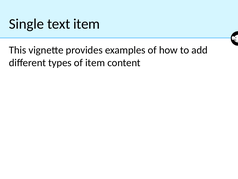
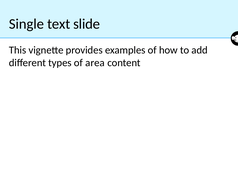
text item: item -> slide
of item: item -> area
